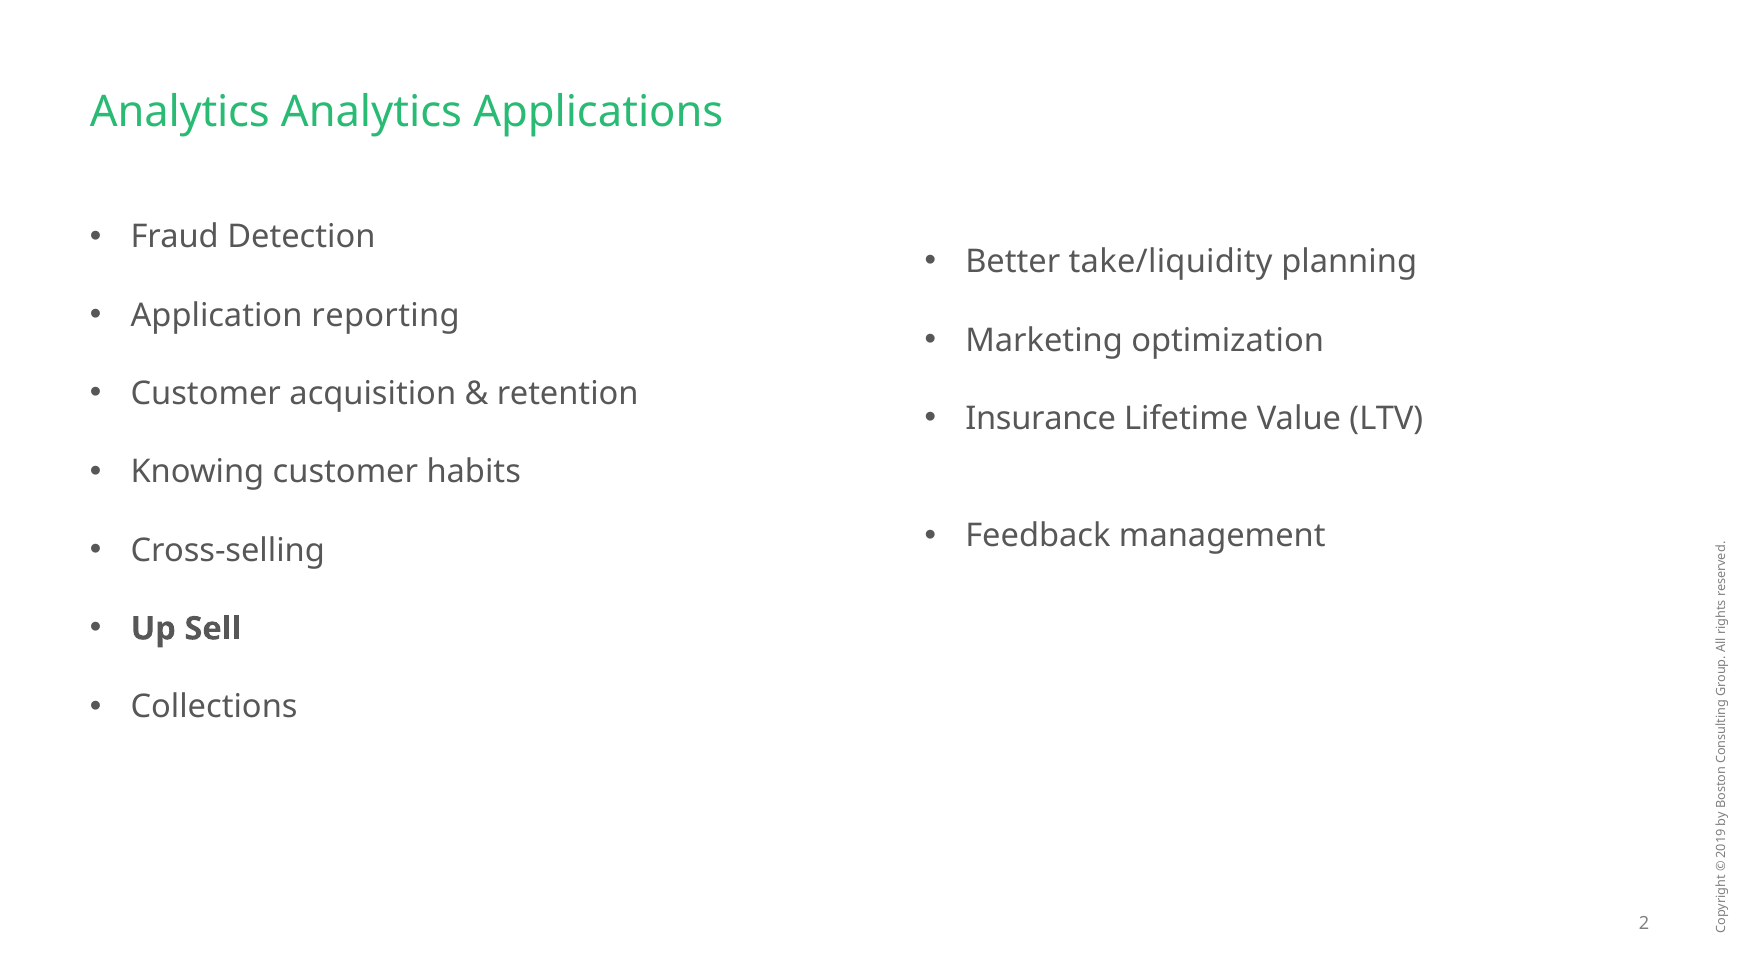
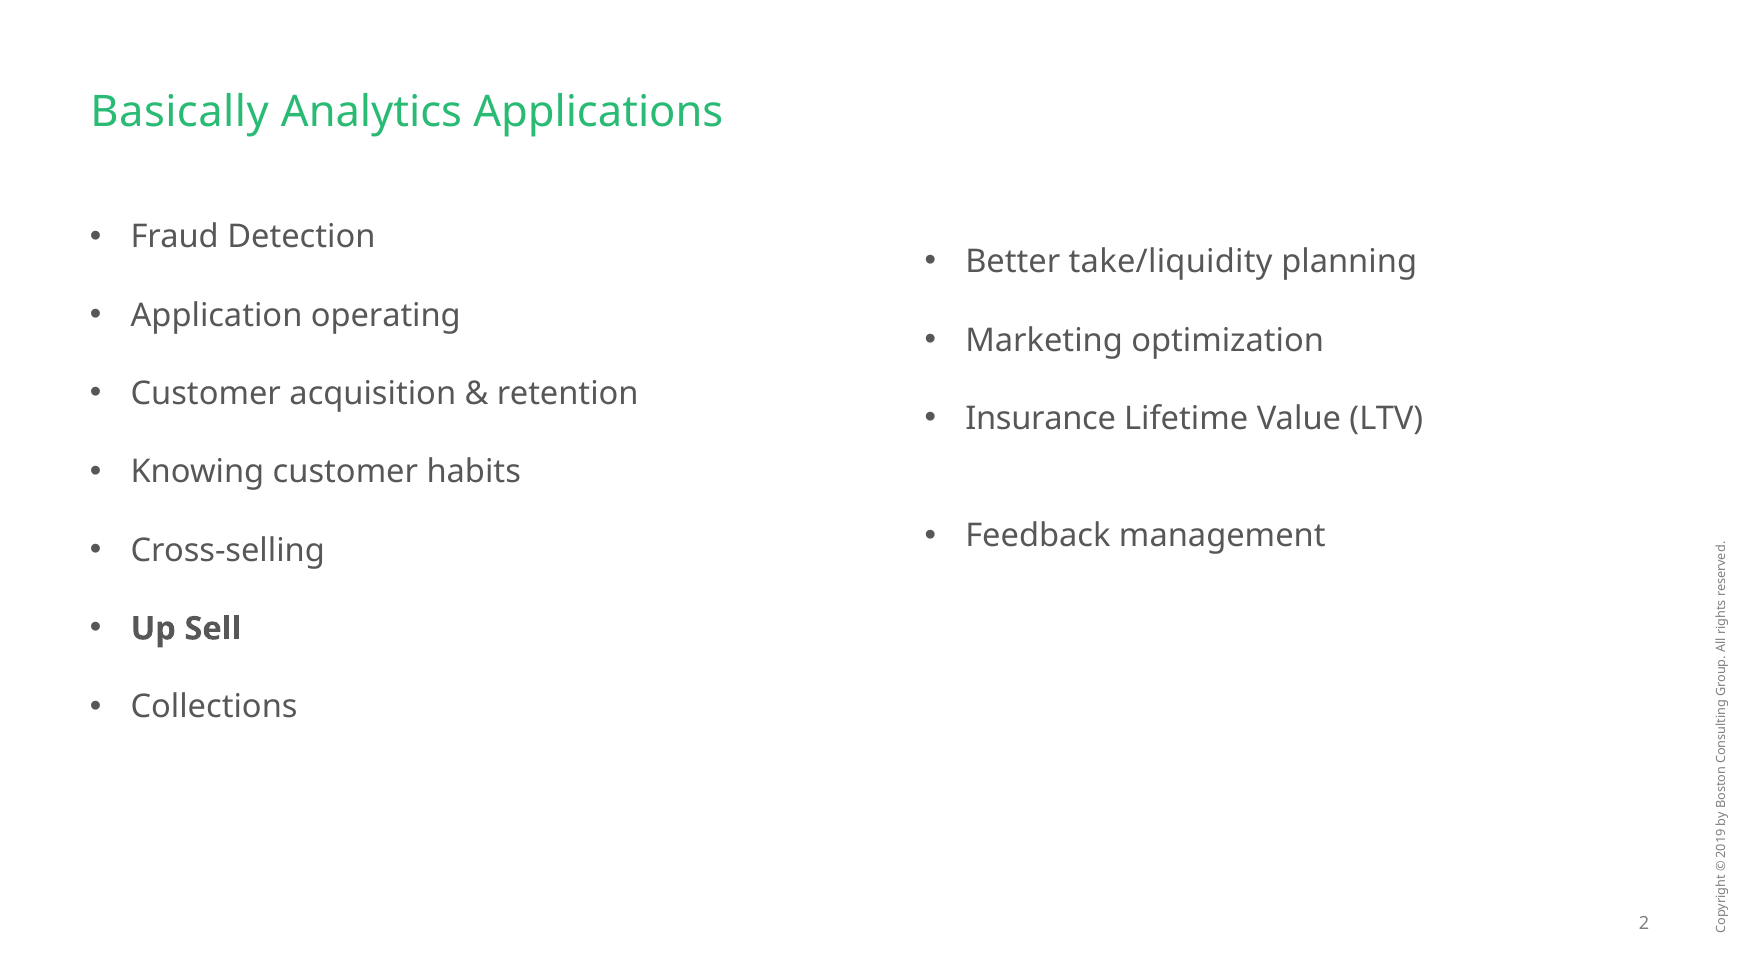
Analytics at (180, 112): Analytics -> Basically
reporting: reporting -> operating
